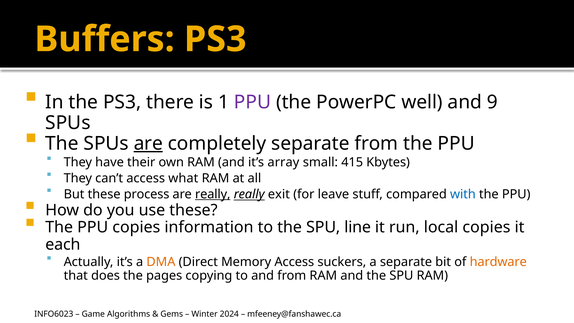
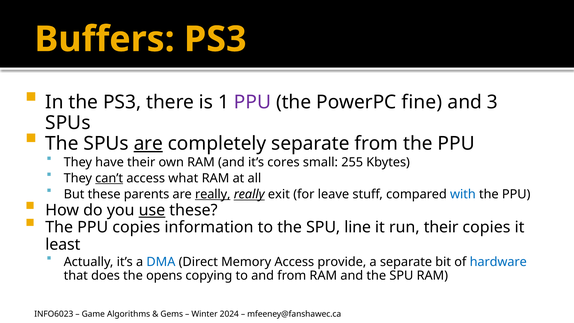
well: well -> fine
9: 9 -> 3
array: array -> cores
415: 415 -> 255
can’t underline: none -> present
process: process -> parents
use underline: none -> present
run local: local -> their
each: each -> least
DMA colour: orange -> blue
suckers: suckers -> provide
hardware colour: orange -> blue
pages: pages -> opens
